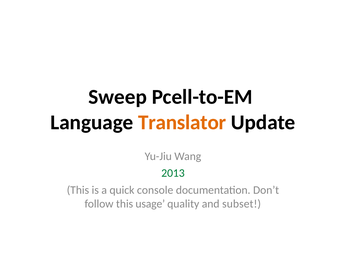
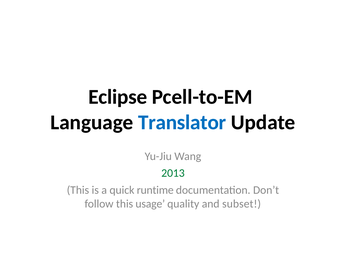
Sweep: Sweep -> Eclipse
Translator colour: orange -> blue
console: console -> runtime
